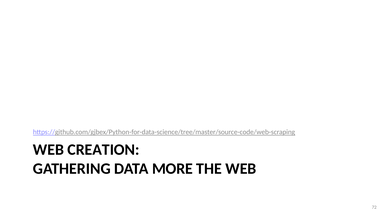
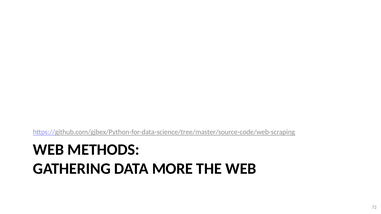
CREATION: CREATION -> METHODS
